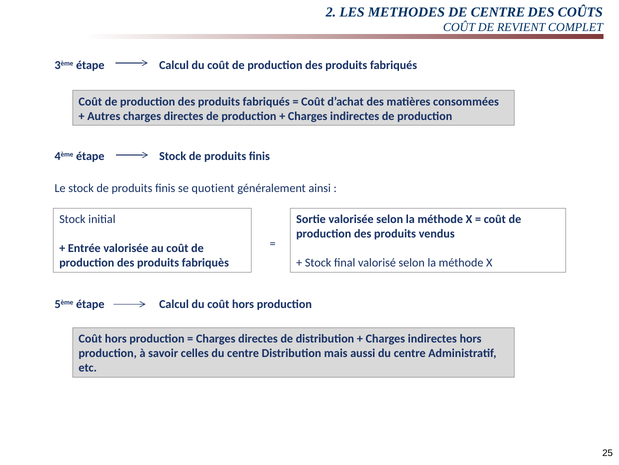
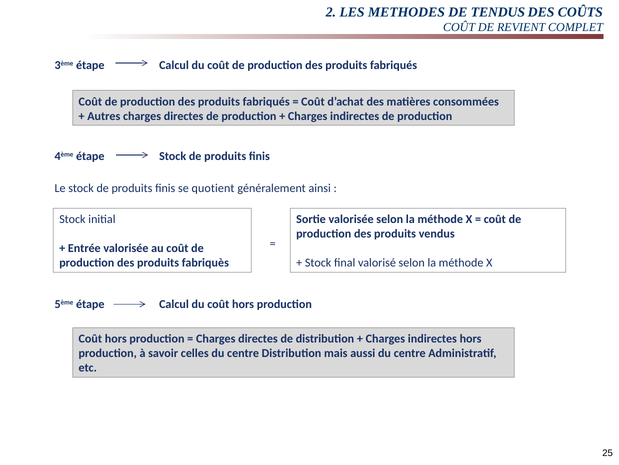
DE CENTRE: CENTRE -> TENDUS
